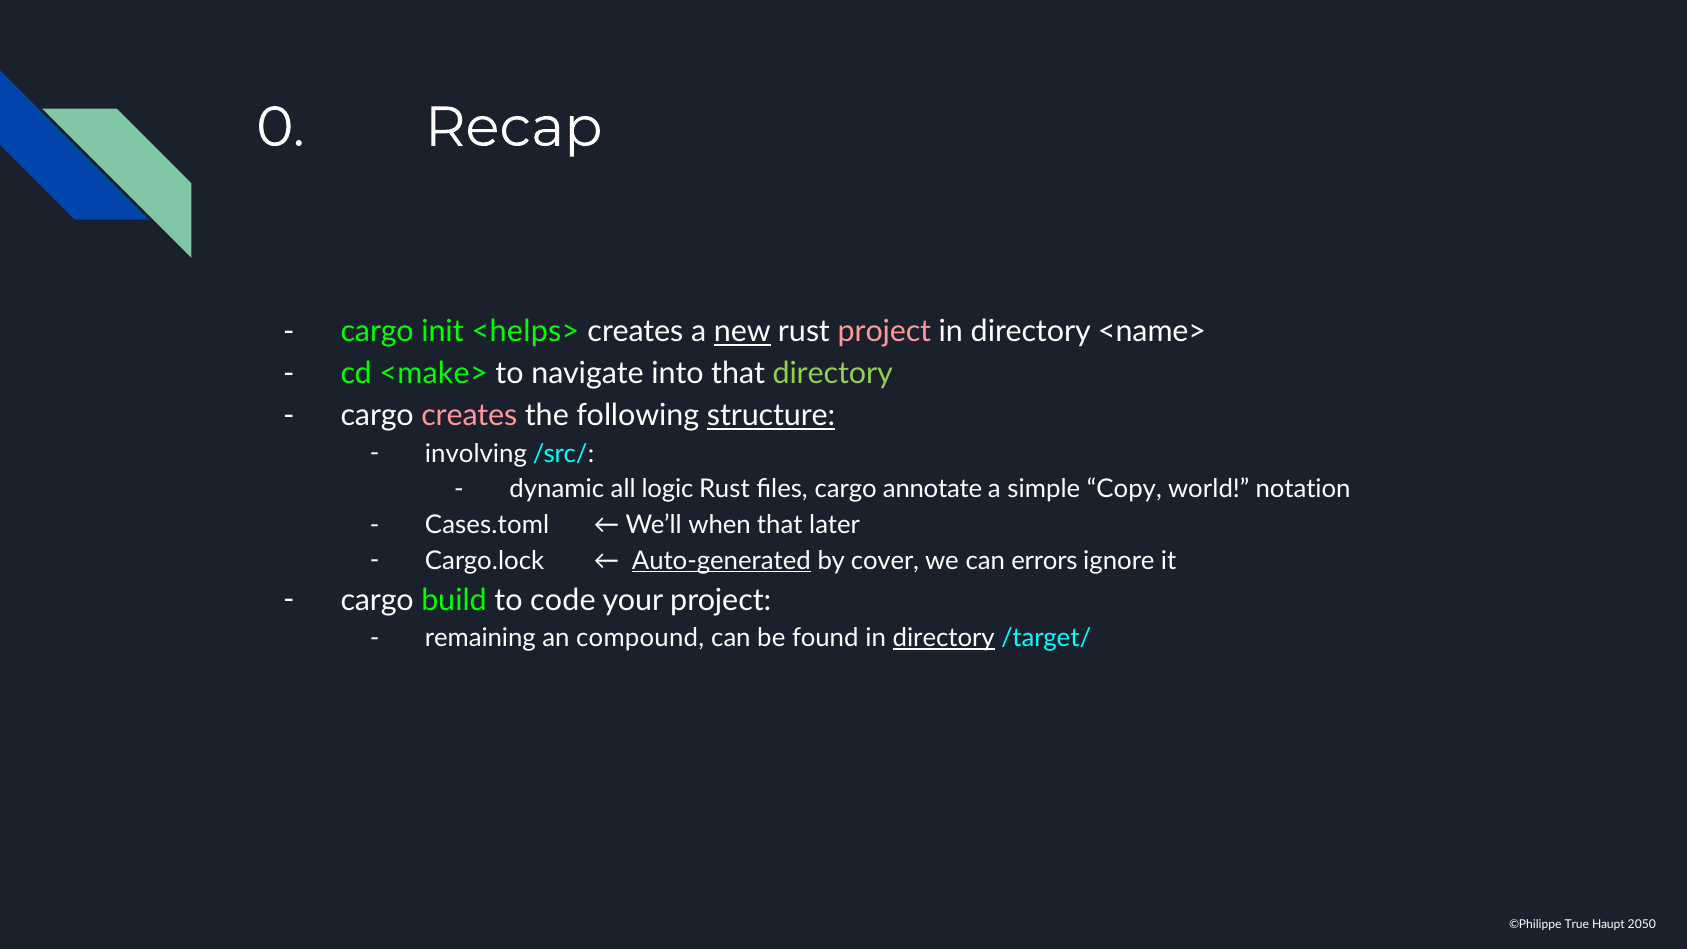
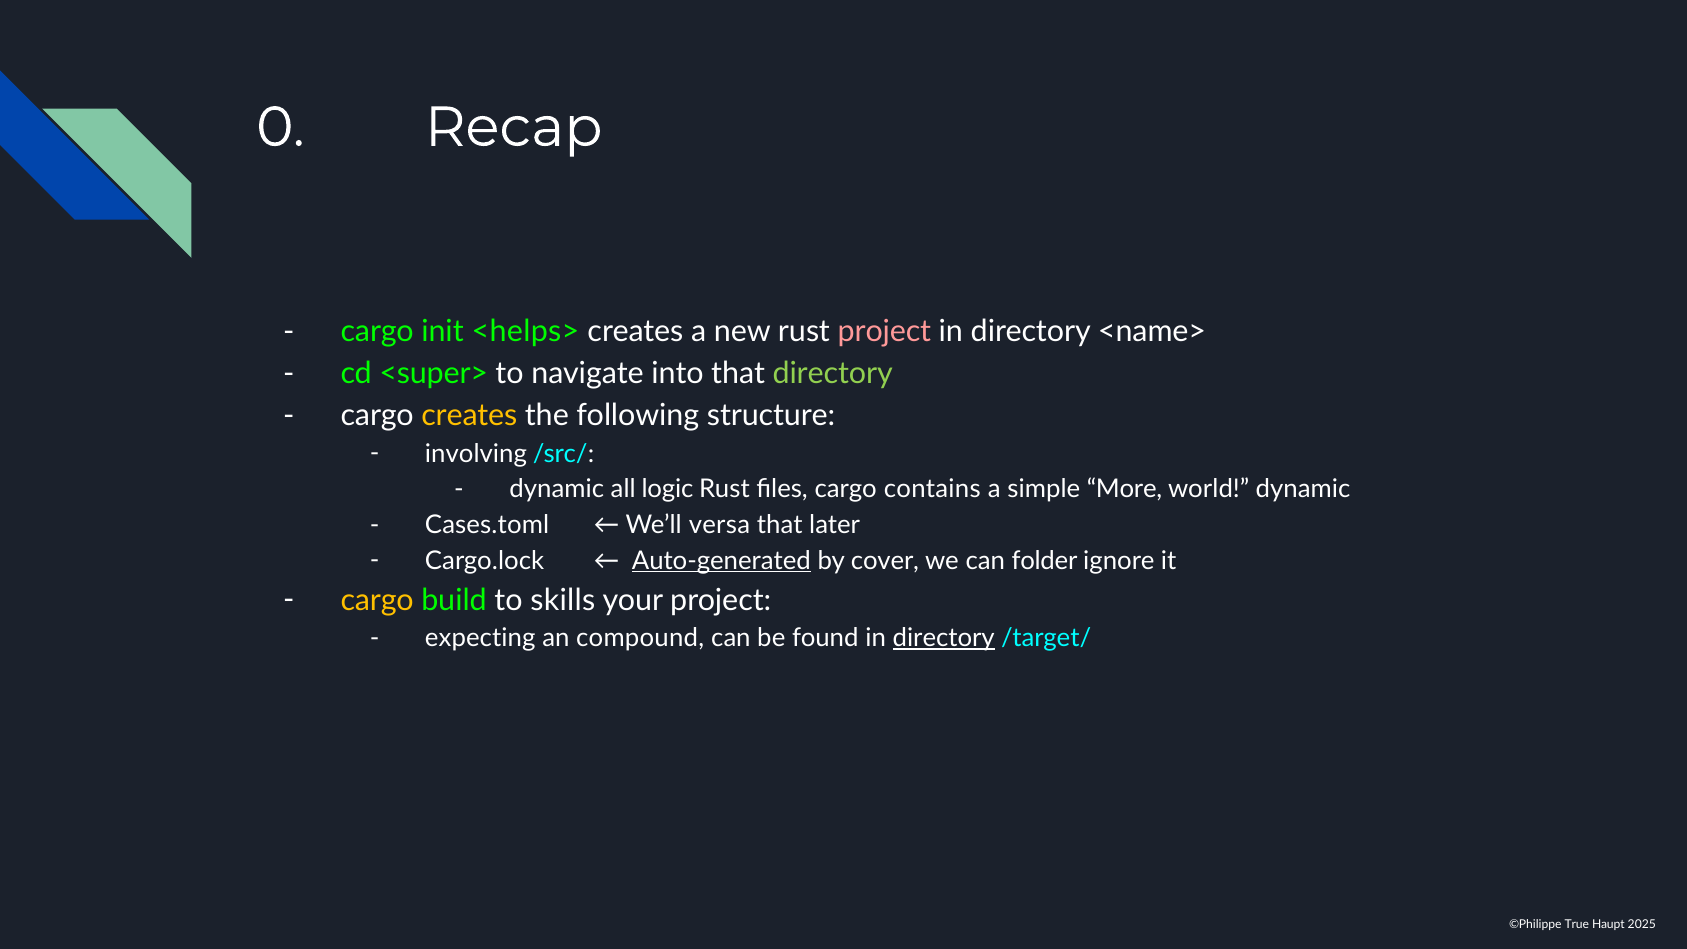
new underline: present -> none
<make>: <make> -> <super>
creates at (469, 415) colour: pink -> yellow
structure underline: present -> none
annotate: annotate -> contains
Copy: Copy -> More
world notation: notation -> dynamic
when: when -> versa
errors: errors -> folder
cargo at (377, 600) colour: white -> yellow
code: code -> skills
remaining: remaining -> expecting
2050: 2050 -> 2025
